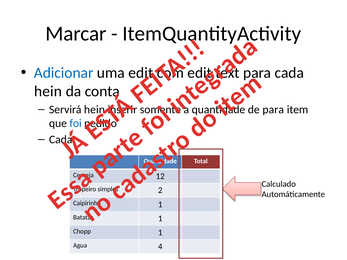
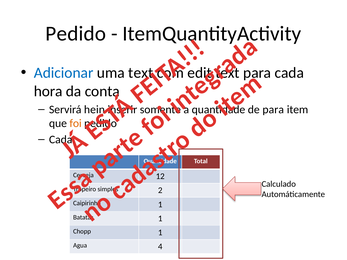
Marcar at (76, 34): Marcar -> Pedido
uma edit: edit -> text
hein at (48, 91): hein -> hora
foi colour: blue -> orange
